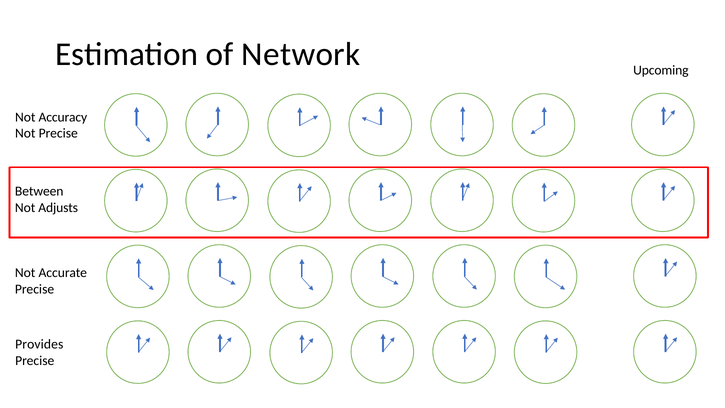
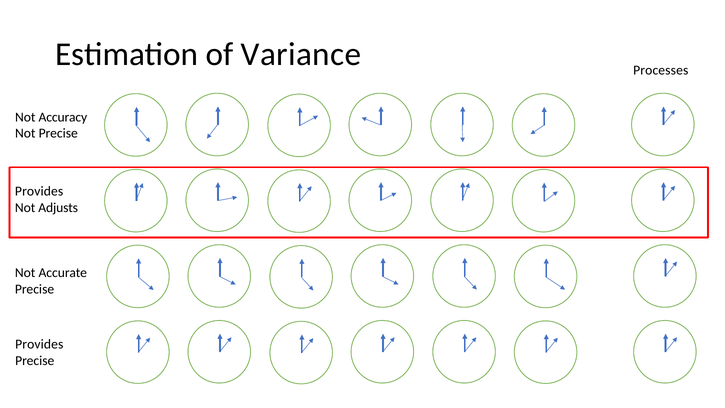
Network: Network -> Variance
Upcoming: Upcoming -> Processes
Between at (39, 191): Between -> Provides
